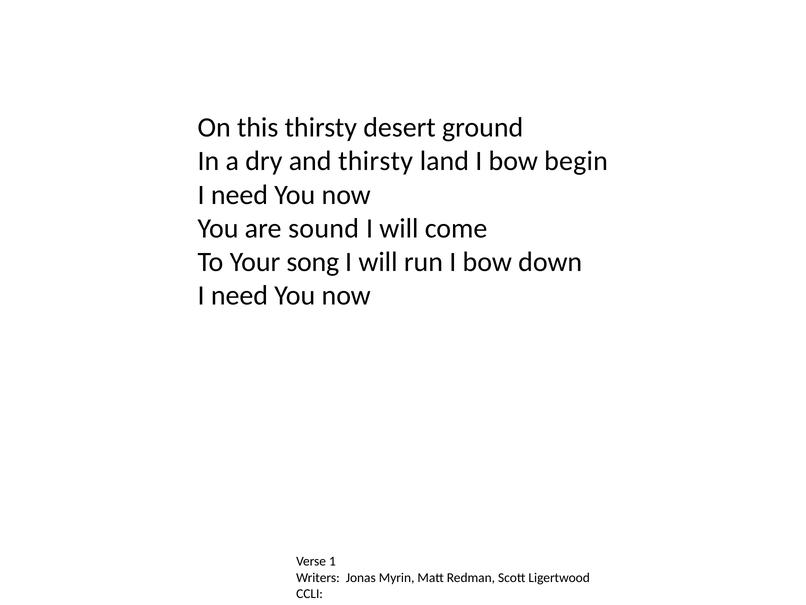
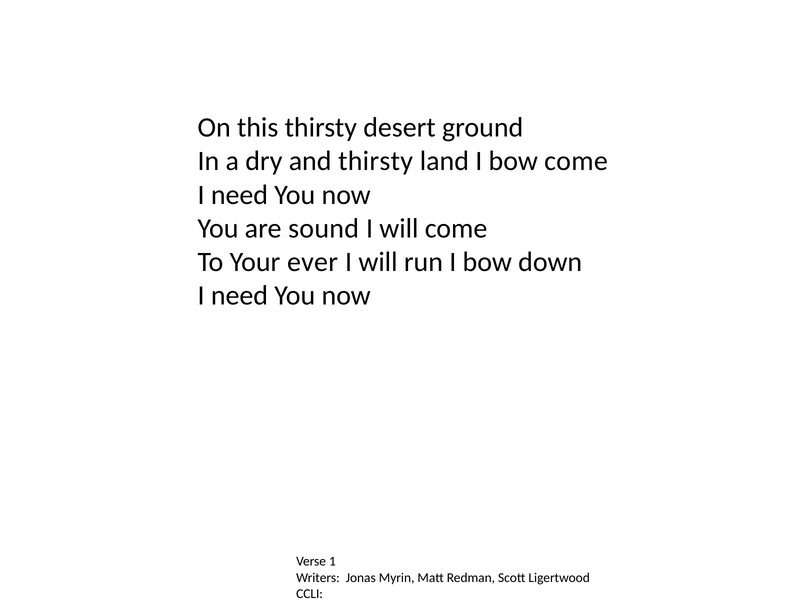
bow begin: begin -> come
song: song -> ever
